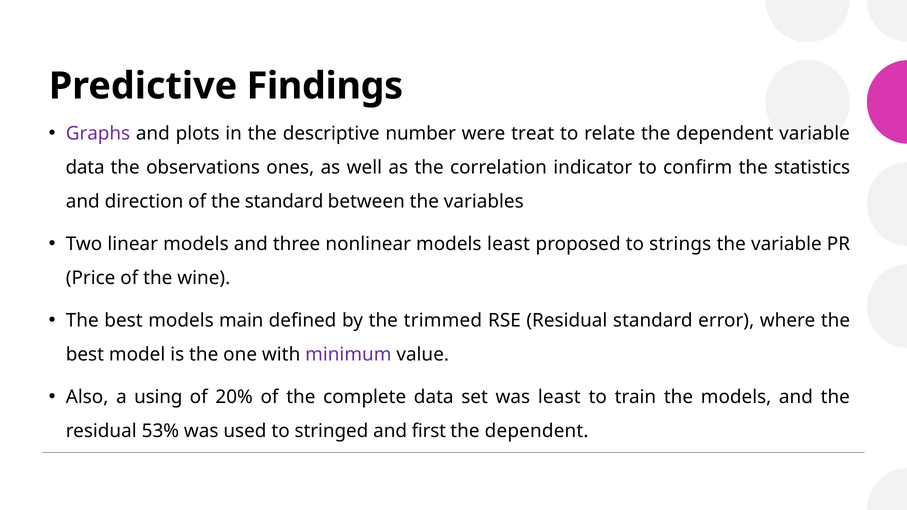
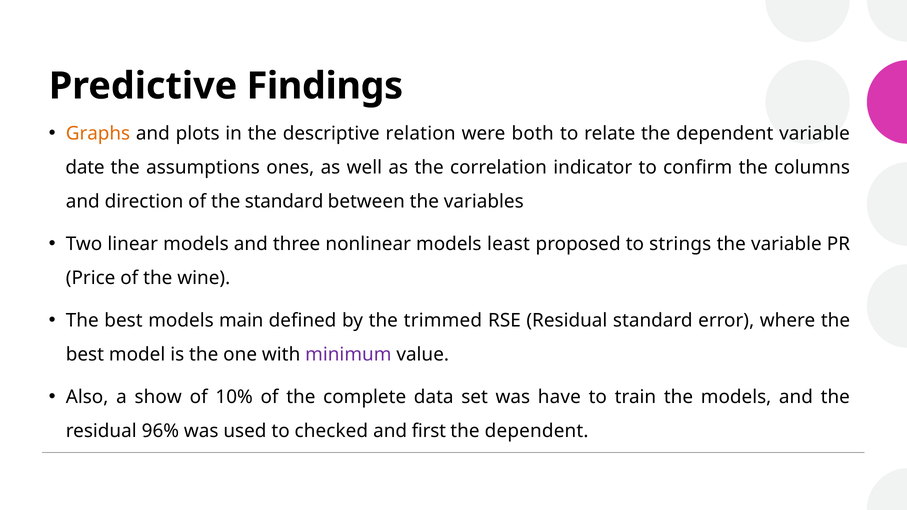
Graphs colour: purple -> orange
number: number -> relation
treat: treat -> both
data at (85, 168): data -> date
observations: observations -> assumptions
statistics: statistics -> columns
using: using -> show
20%: 20% -> 10%
was least: least -> have
53%: 53% -> 96%
stringed: stringed -> checked
